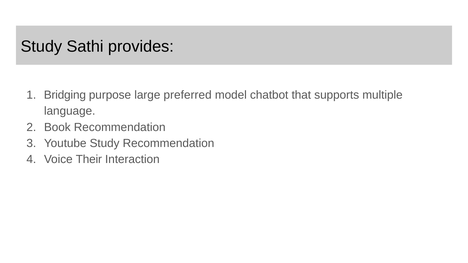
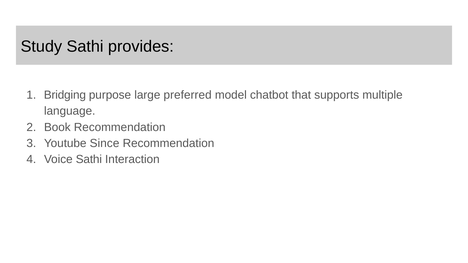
Youtube Study: Study -> Since
Voice Their: Their -> Sathi
